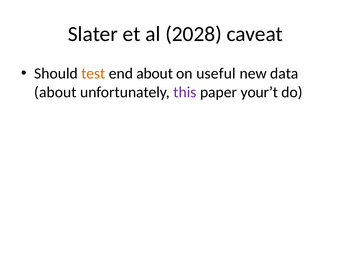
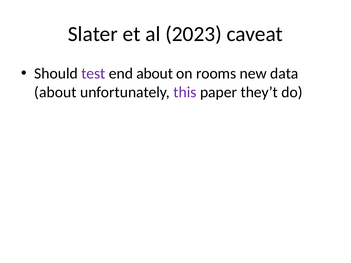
2028: 2028 -> 2023
test colour: orange -> purple
useful: useful -> rooms
your’t: your’t -> they’t
